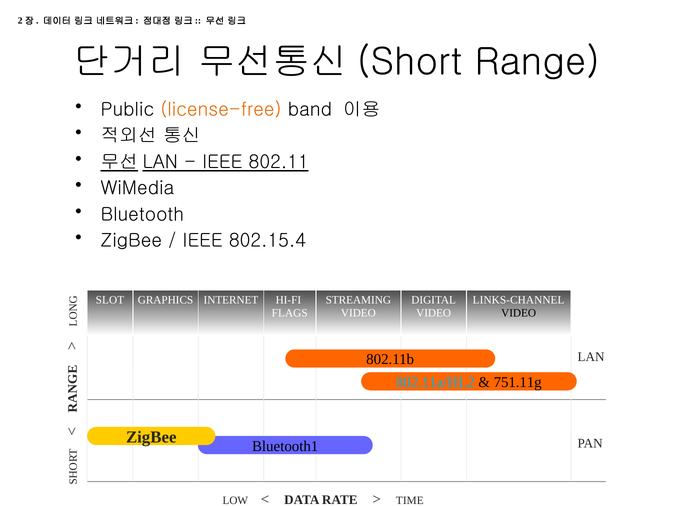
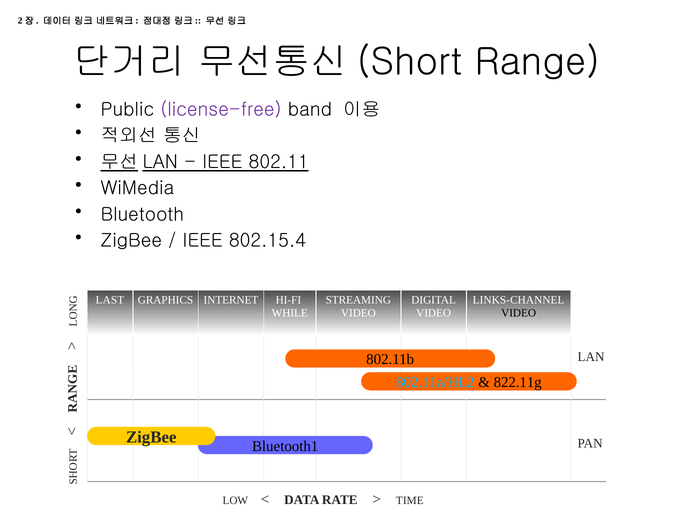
license-free colour: orange -> purple
SLOT: SLOT -> LAST
FLAGS: FLAGS -> WHILE
751.11g: 751.11g -> 822.11g
